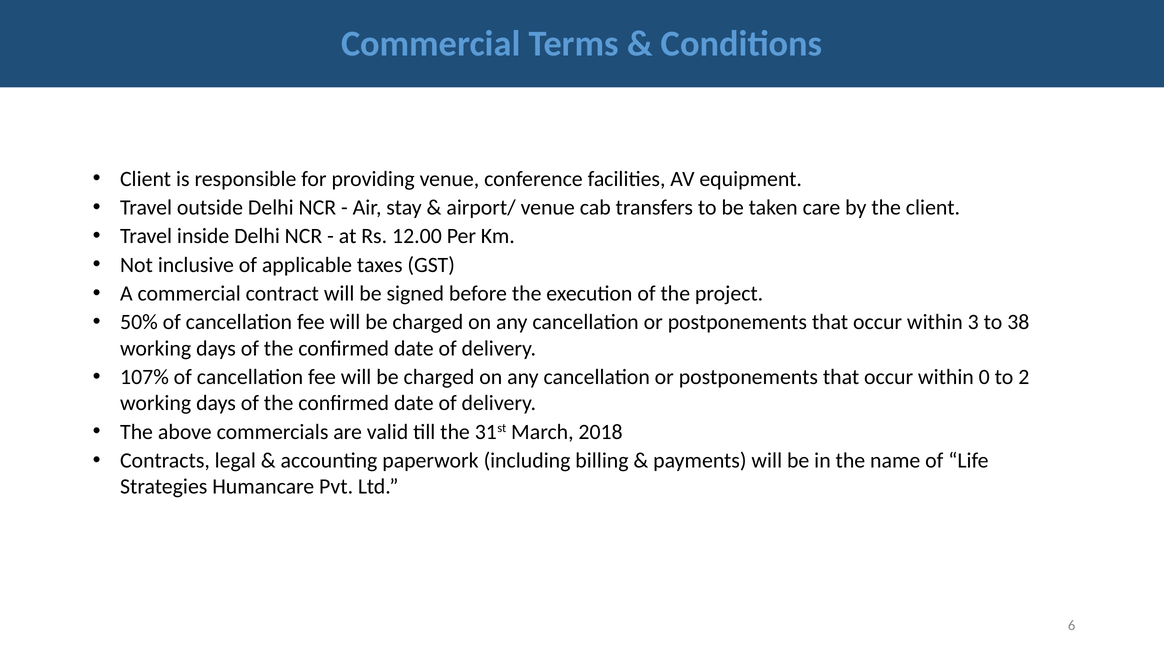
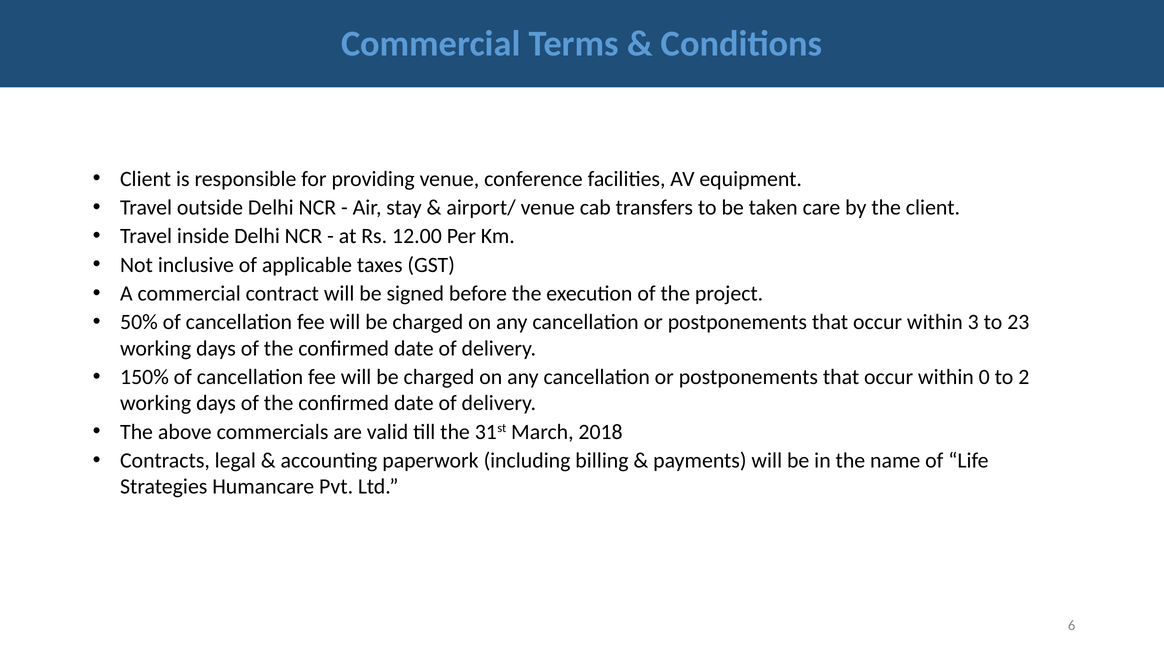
38: 38 -> 23
107%: 107% -> 150%
